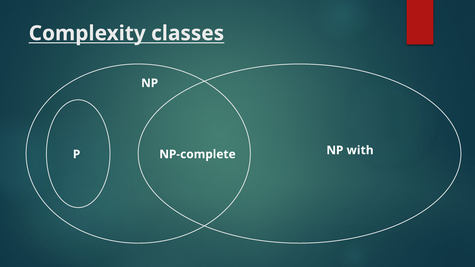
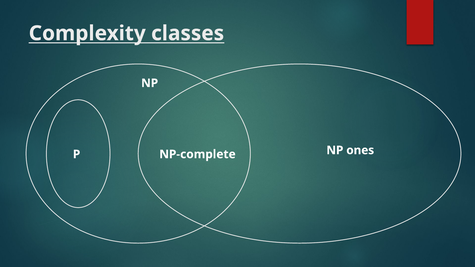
with: with -> ones
